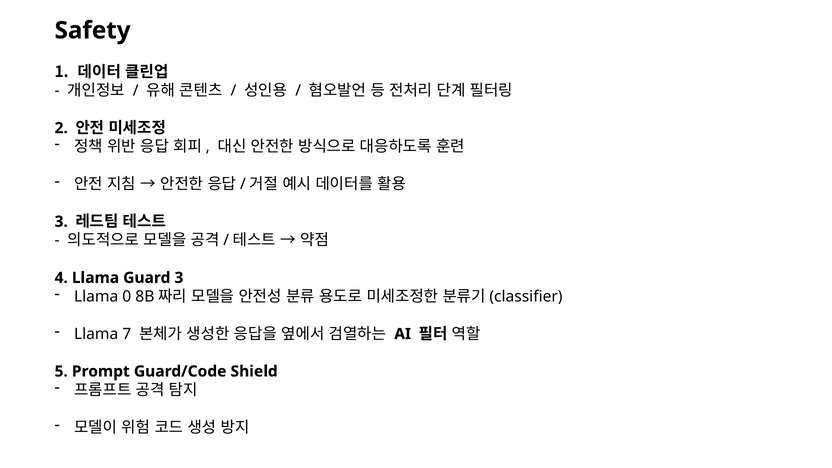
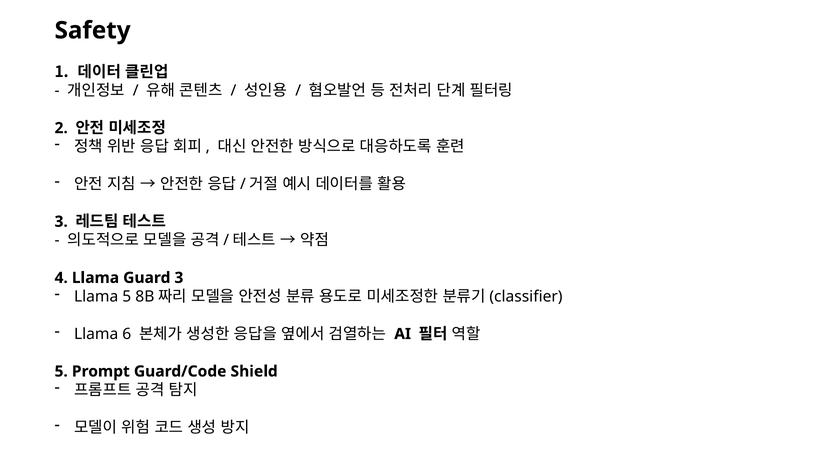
Llama 0: 0 -> 5
7: 7 -> 6
